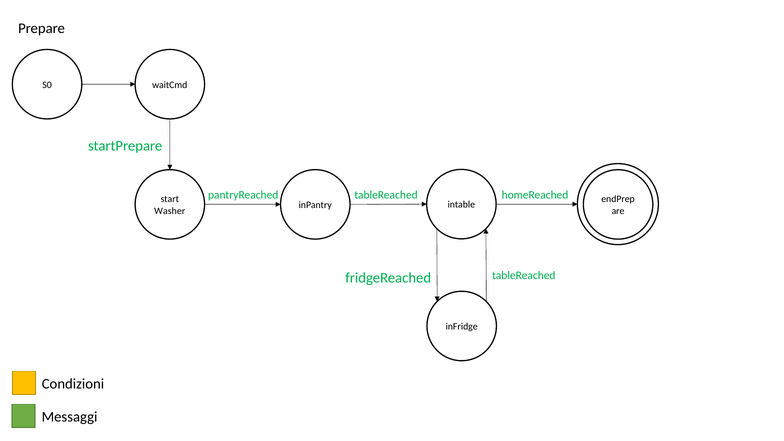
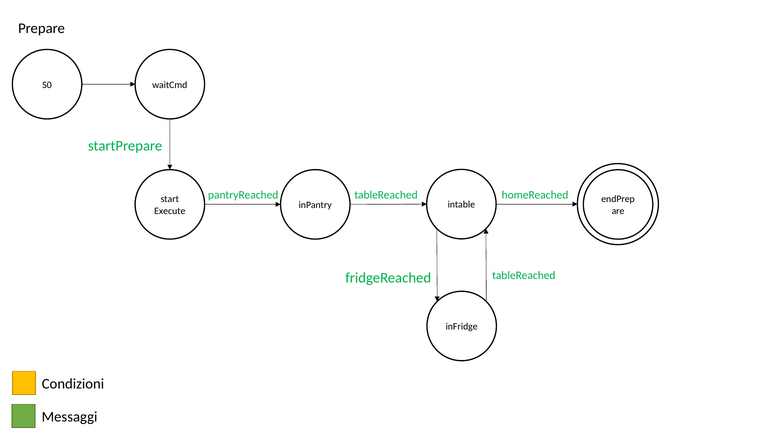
Washer: Washer -> Execute
